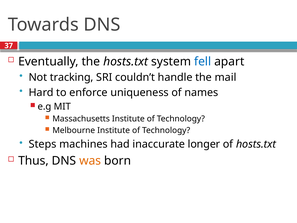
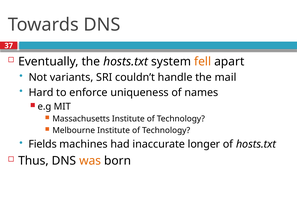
fell colour: blue -> orange
tracking: tracking -> variants
Steps: Steps -> Fields
